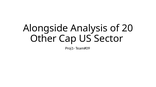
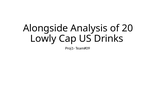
Other: Other -> Lowly
Sector: Sector -> Drinks
